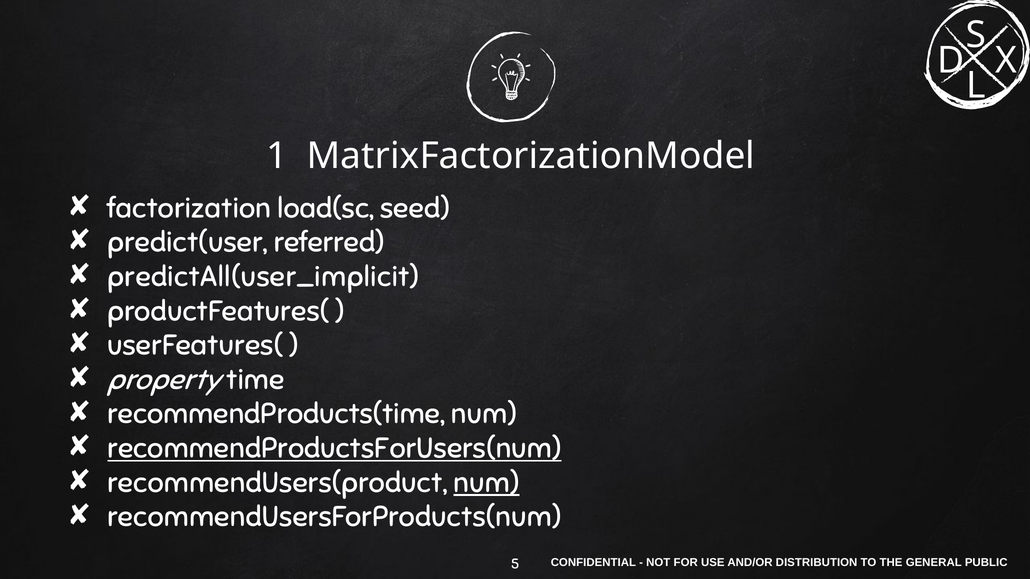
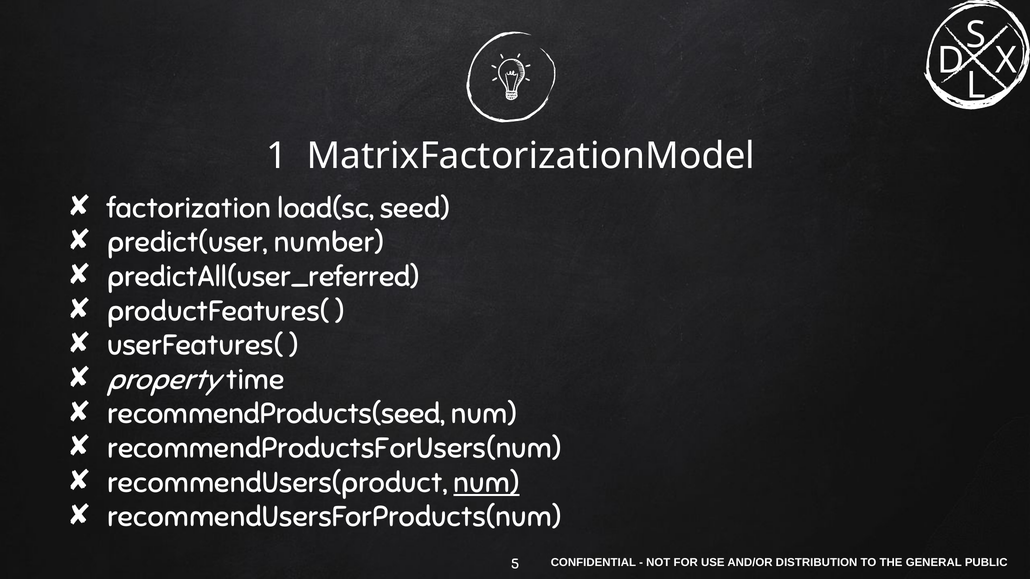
referred: referred -> number
predictAll(user_implicit: predictAll(user_implicit -> predictAll(user_referred
recommendProducts(time: recommendProducts(time -> recommendProducts(seed
recommendProductsForUsers(num underline: present -> none
